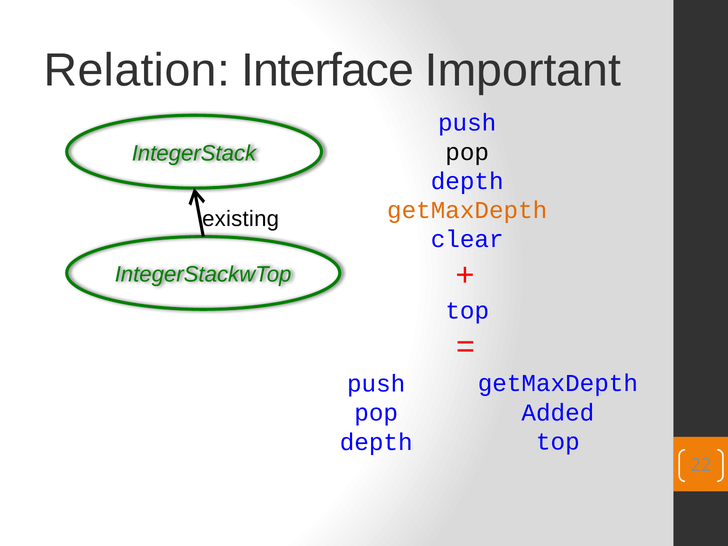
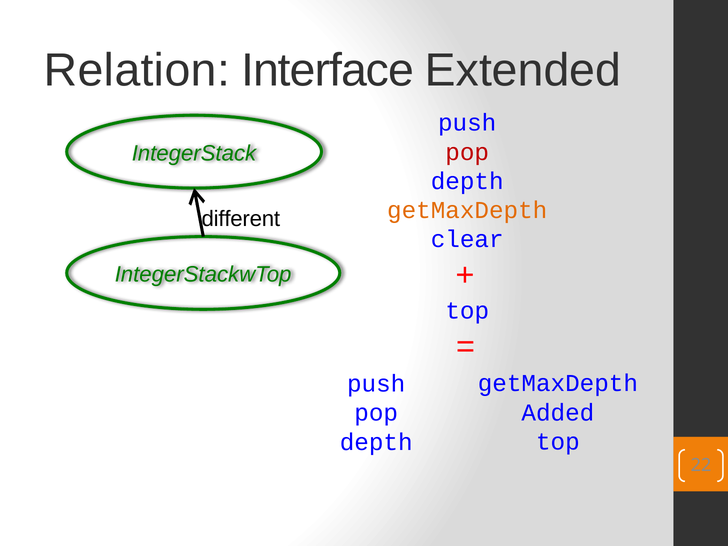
Important: Important -> Extended
pop at (467, 152) colour: black -> red
existing: existing -> different
